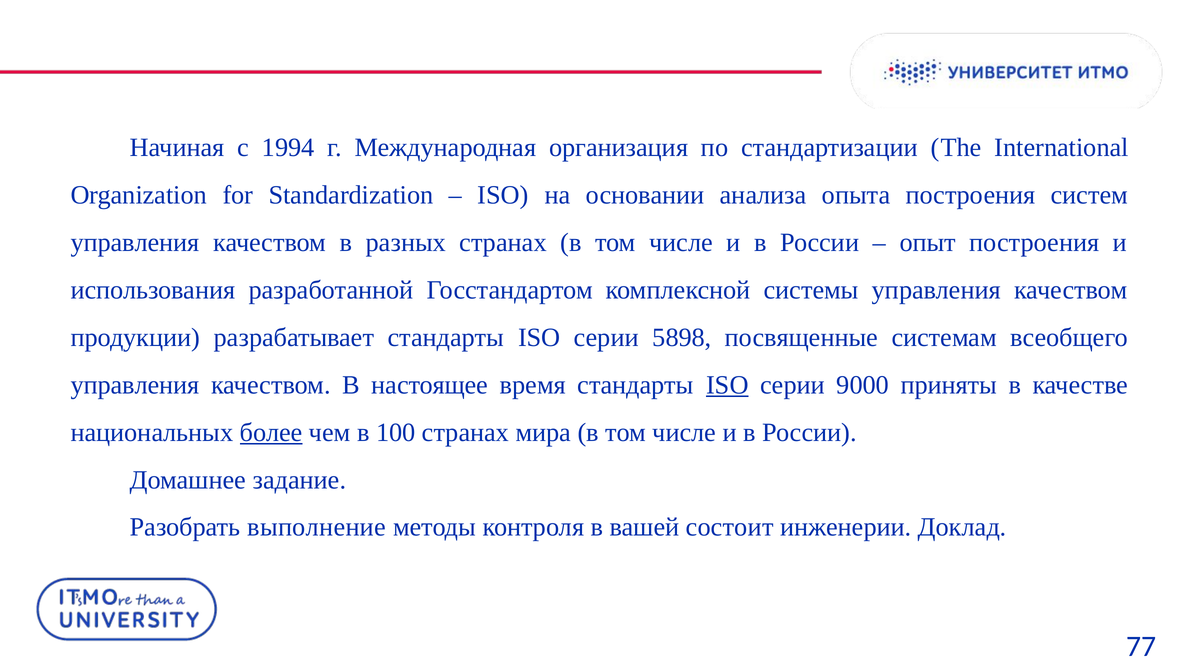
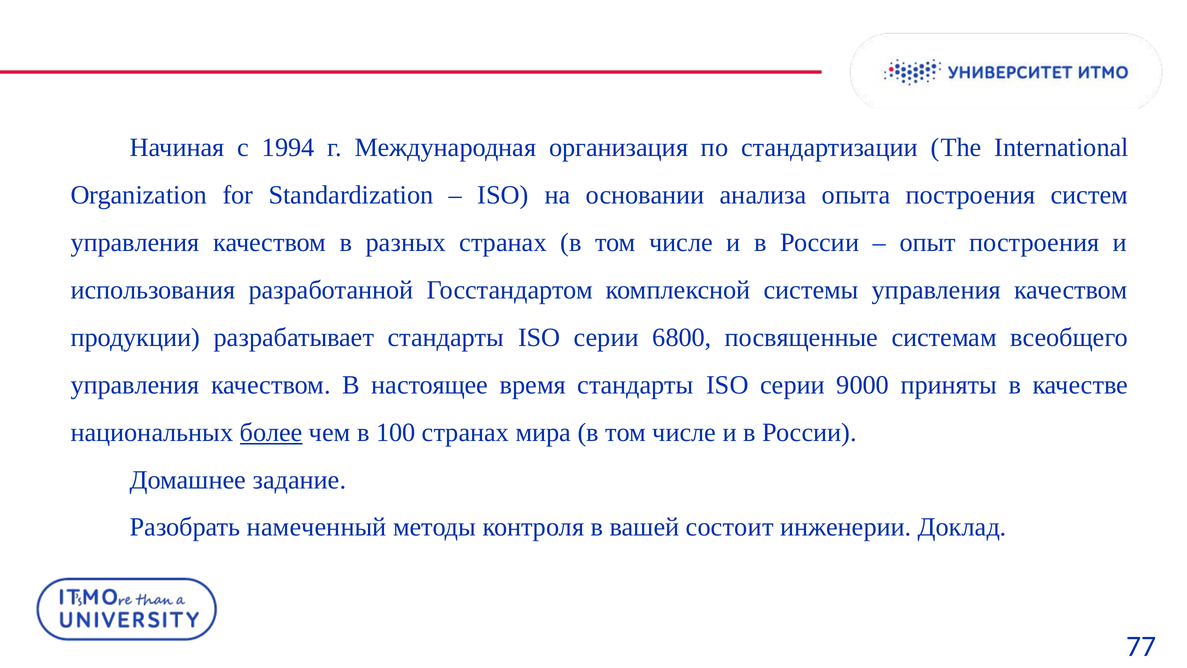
5898: 5898 -> 6800
ISO at (727, 385) underline: present -> none
выполнение: выполнение -> намеченный
